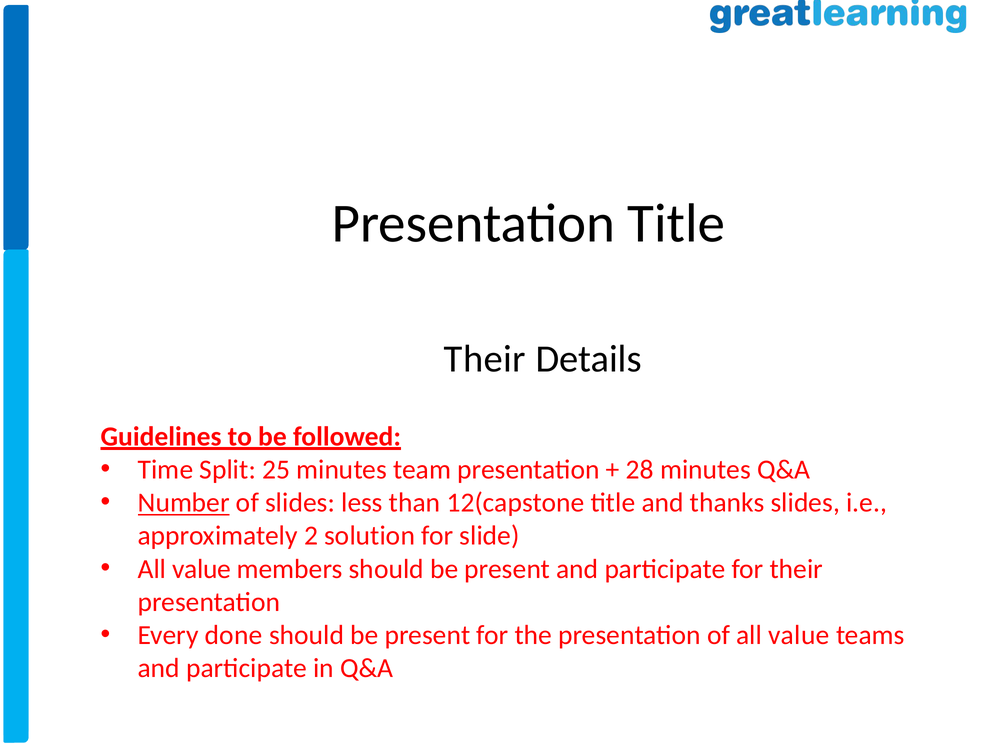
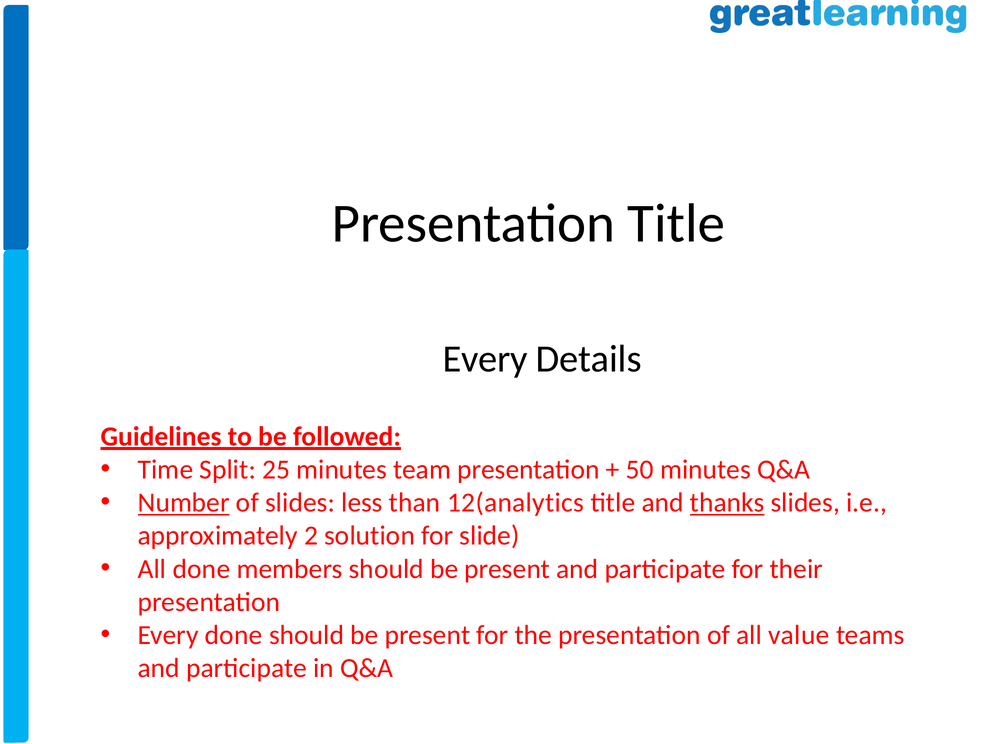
Their at (485, 359): Their -> Every
28: 28 -> 50
12(capstone: 12(capstone -> 12(analytics
thanks underline: none -> present
value at (202, 568): value -> done
